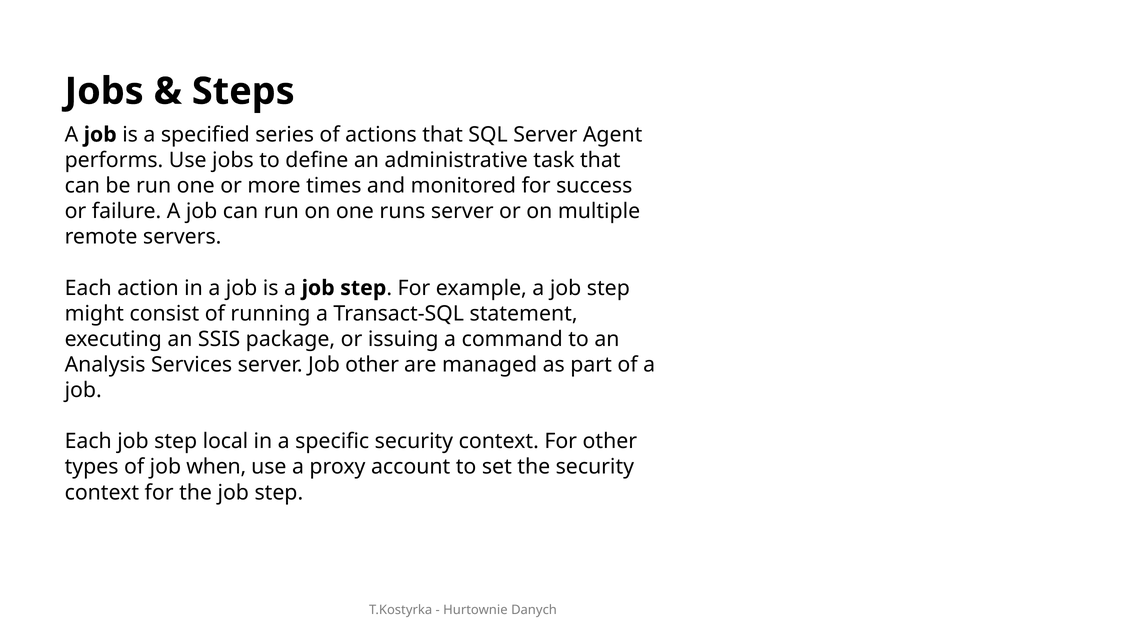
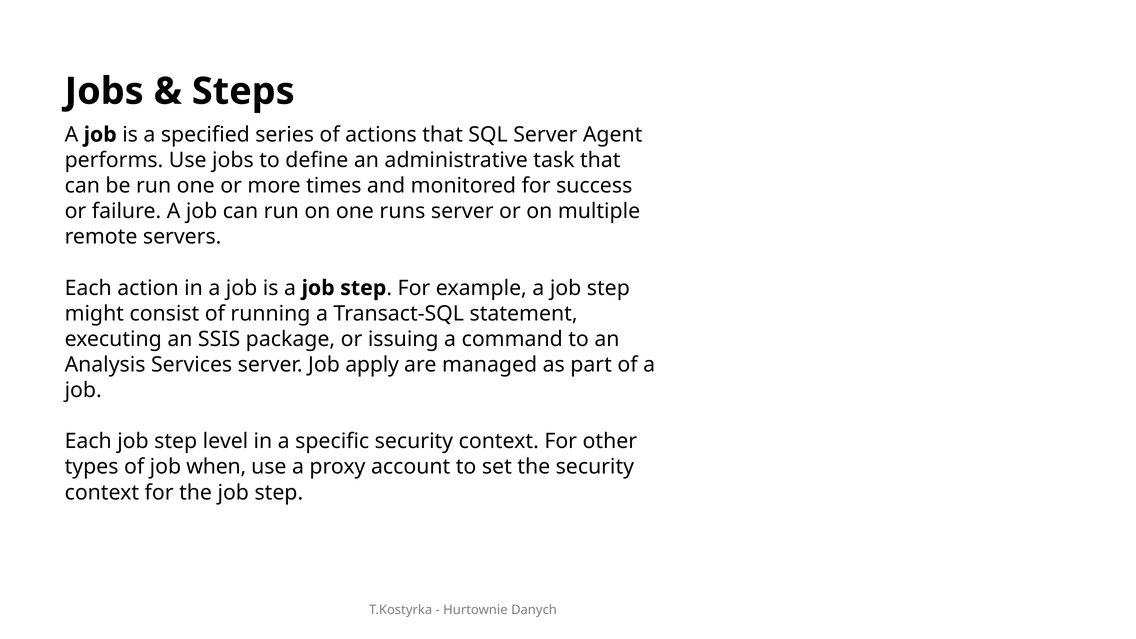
Job other: other -> apply
local: local -> level
